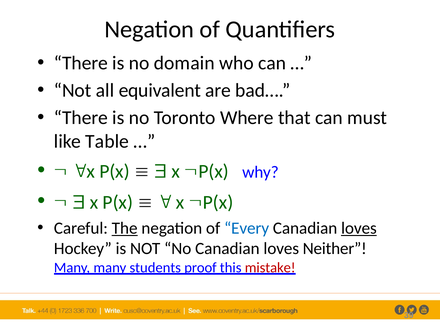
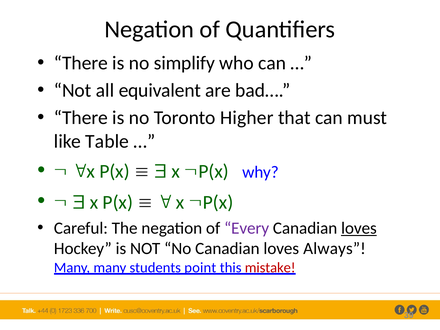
domain: domain -> simplify
Where: Where -> Higher
The underline: present -> none
Every colour: blue -> purple
Neither: Neither -> Always
proof: proof -> point
